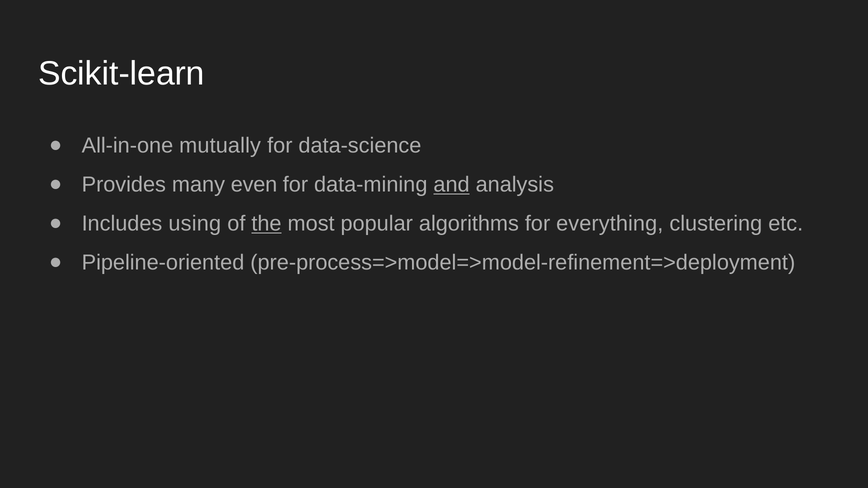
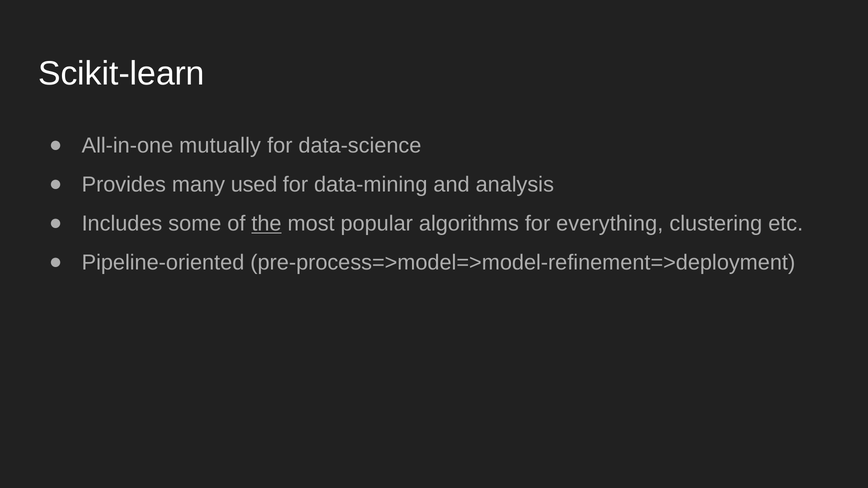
even: even -> used
and underline: present -> none
using: using -> some
